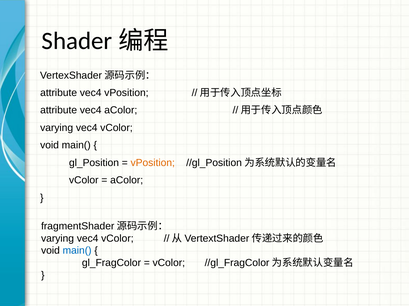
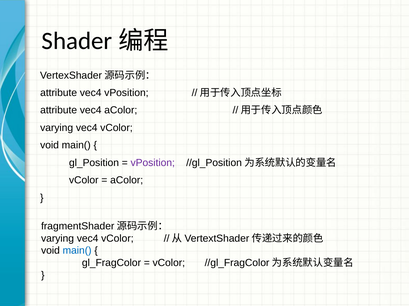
vPosition at (153, 163) colour: orange -> purple
